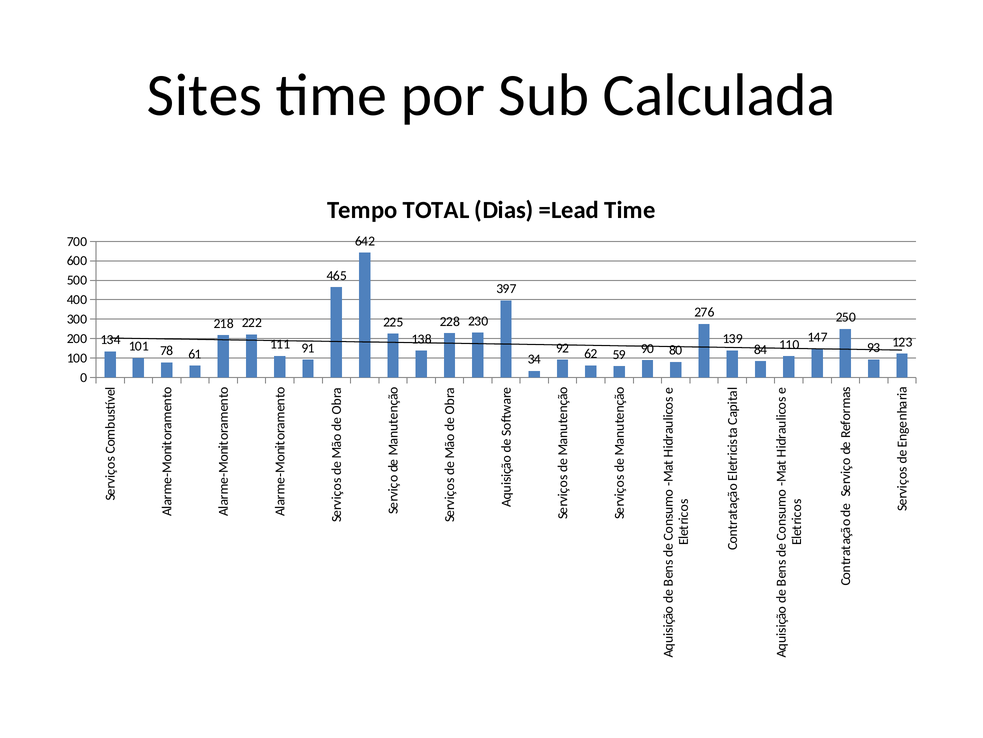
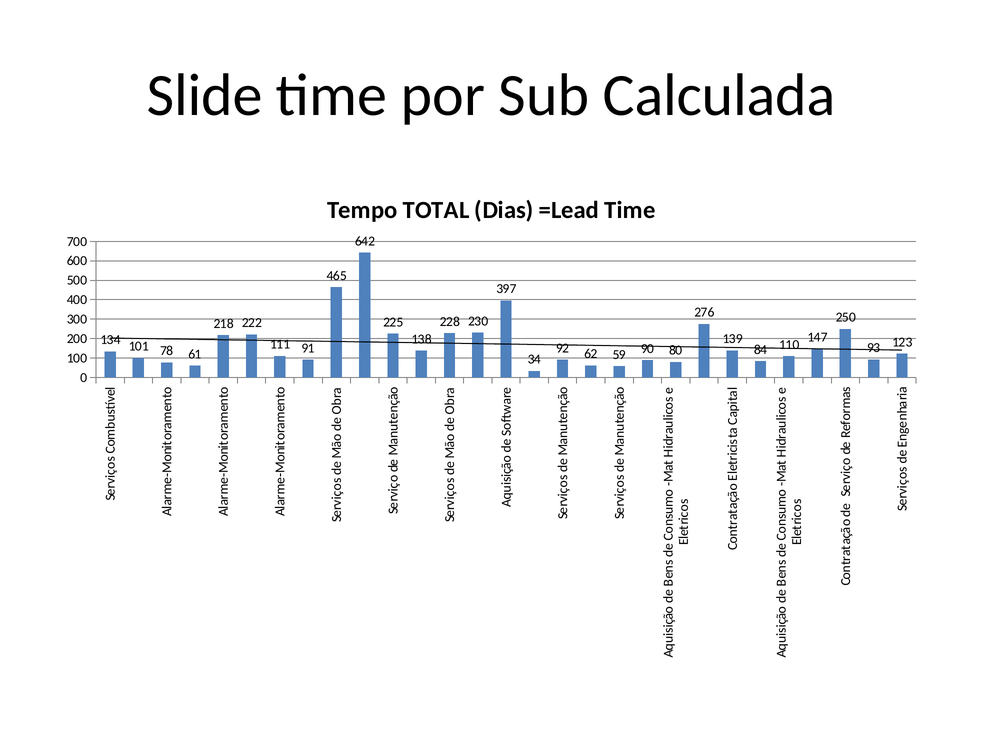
Sites: Sites -> Slide
